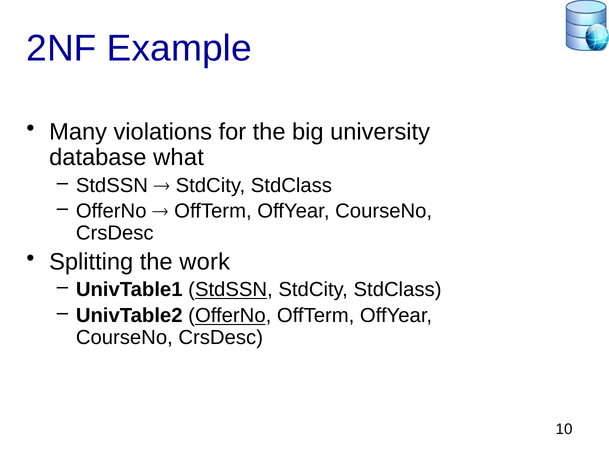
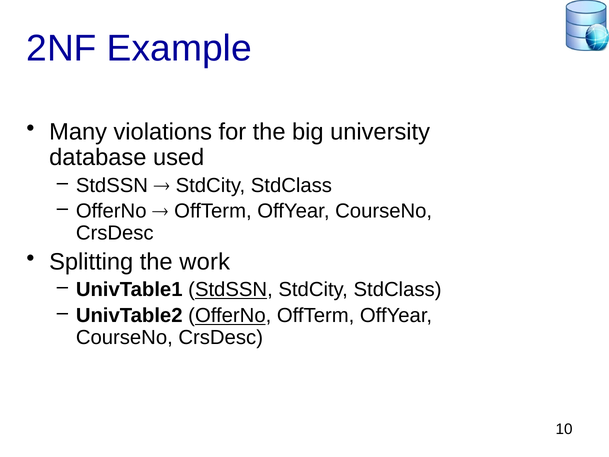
what: what -> used
